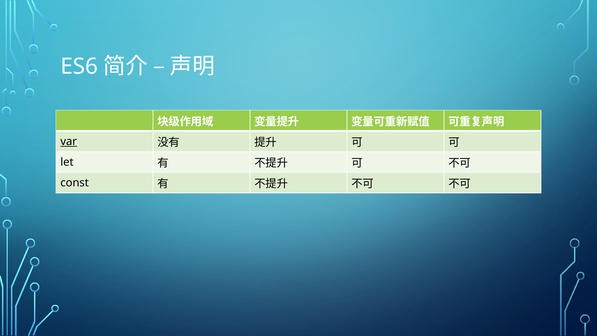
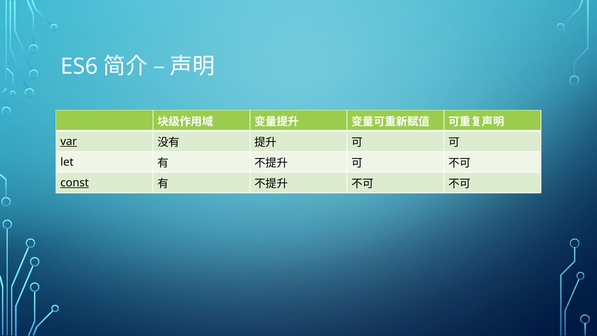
const underline: none -> present
